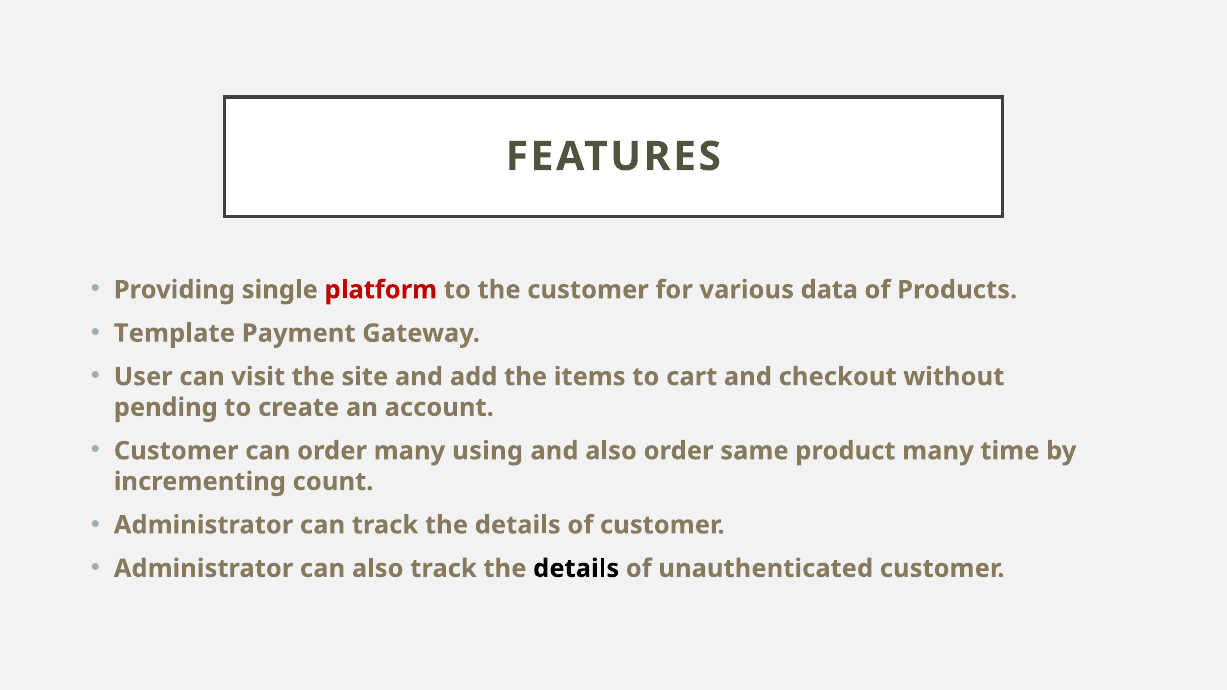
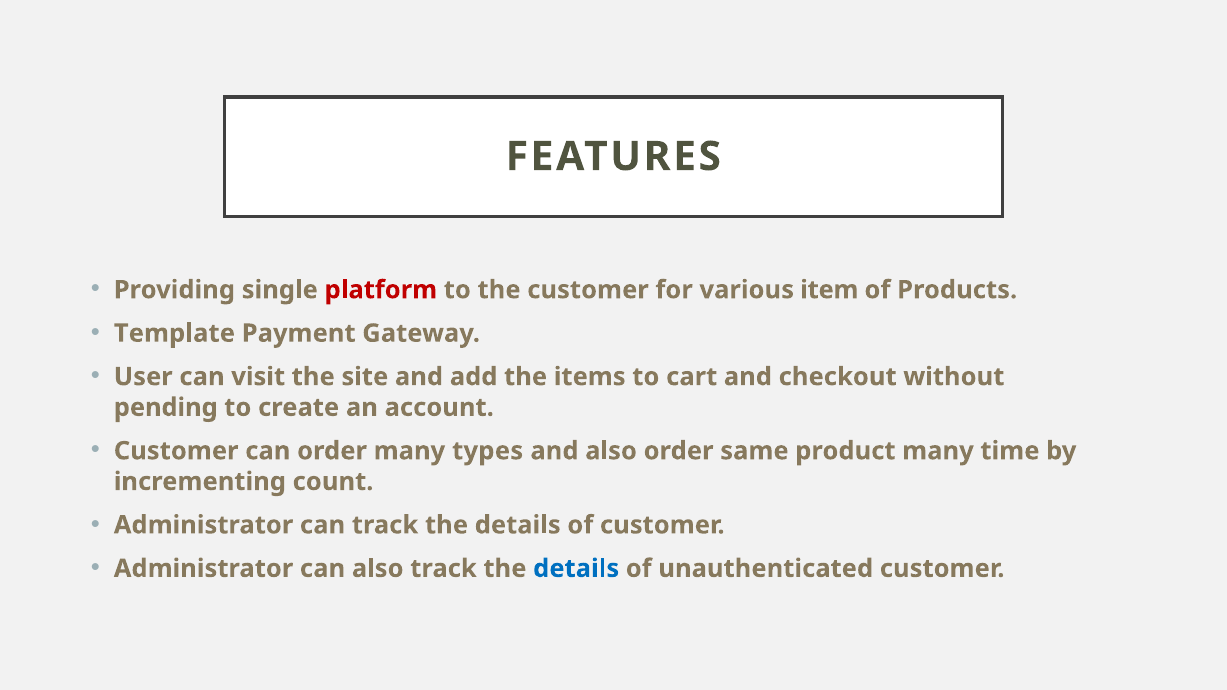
data: data -> item
using: using -> types
details at (576, 569) colour: black -> blue
